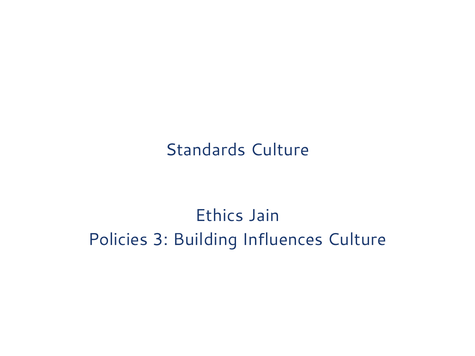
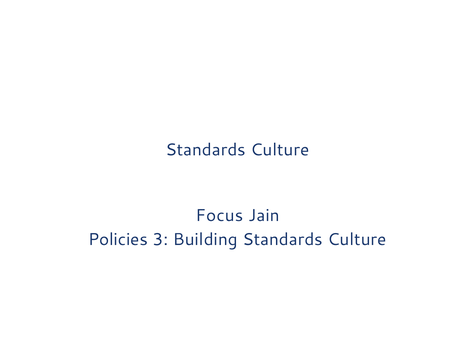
Ethics: Ethics -> Focus
Building Influences: Influences -> Standards
